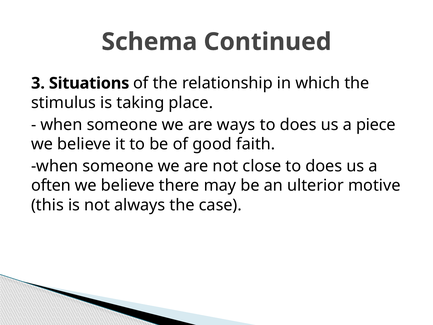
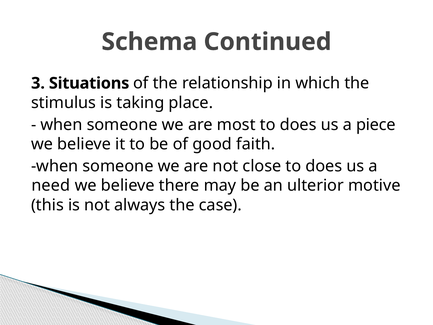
ways: ways -> most
often: often -> need
